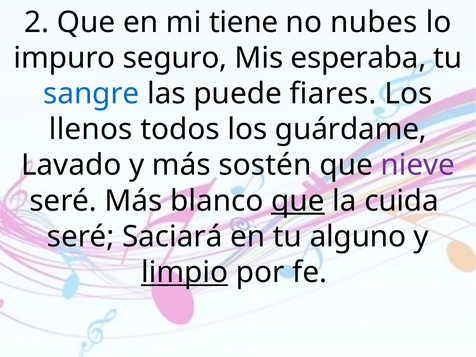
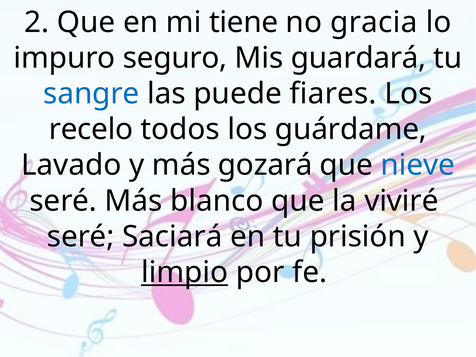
nubes: nubes -> gracia
esperaba: esperaba -> guardará
llenos: llenos -> recelo
sostén: sostén -> gozará
nieve colour: purple -> blue
que at (298, 201) underline: present -> none
cuida: cuida -> viviré
alguno: alguno -> prisión
